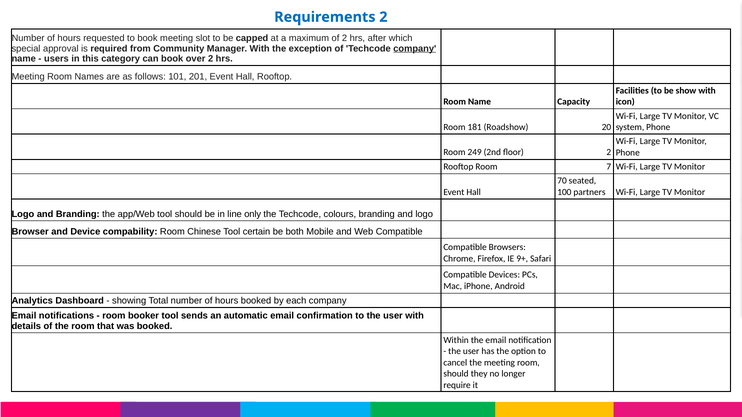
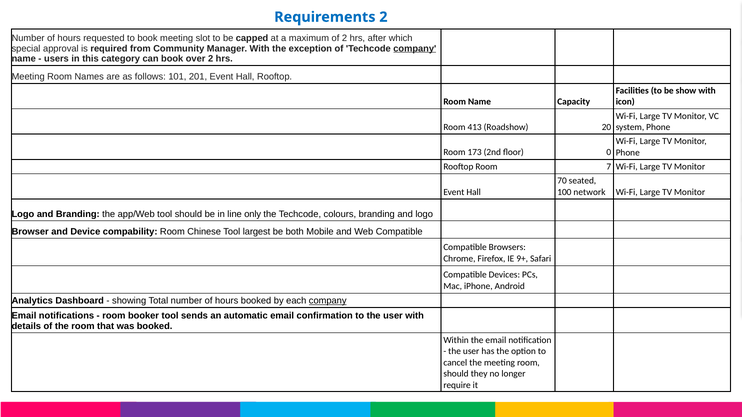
181: 181 -> 413
249: 249 -> 173
floor 2: 2 -> 0
partners: partners -> network
certain: certain -> largest
company at (328, 301) underline: none -> present
